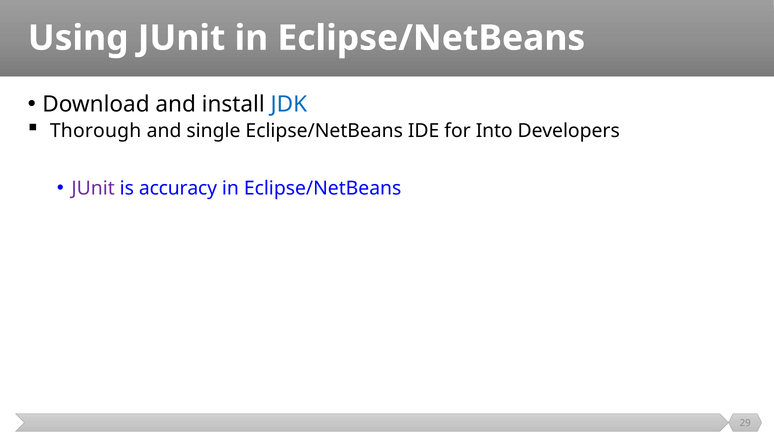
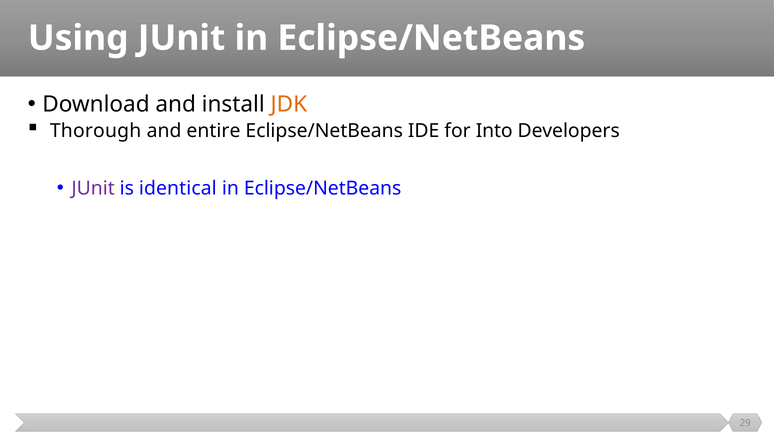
JDK colour: blue -> orange
single: single -> entire
accuracy: accuracy -> identical
